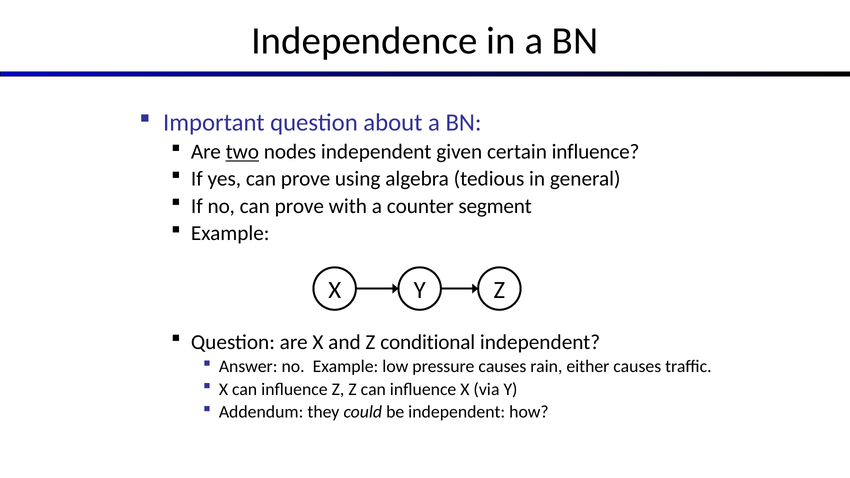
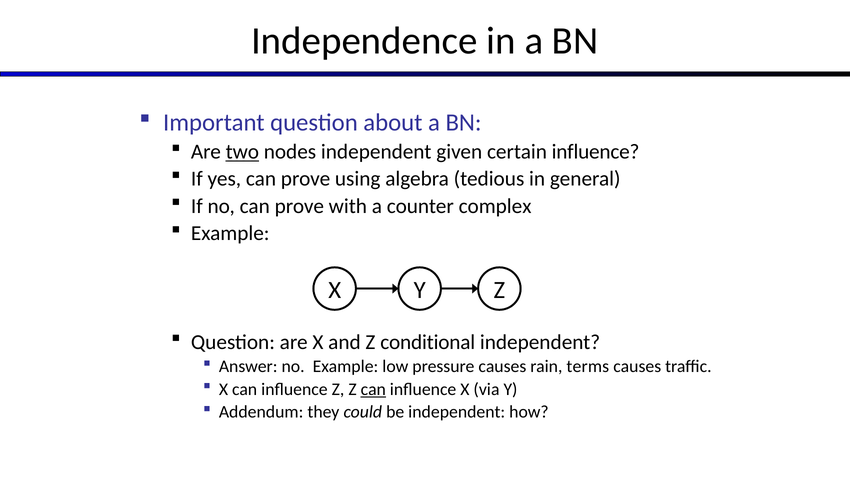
segment: segment -> complex
either: either -> terms
can at (373, 389) underline: none -> present
